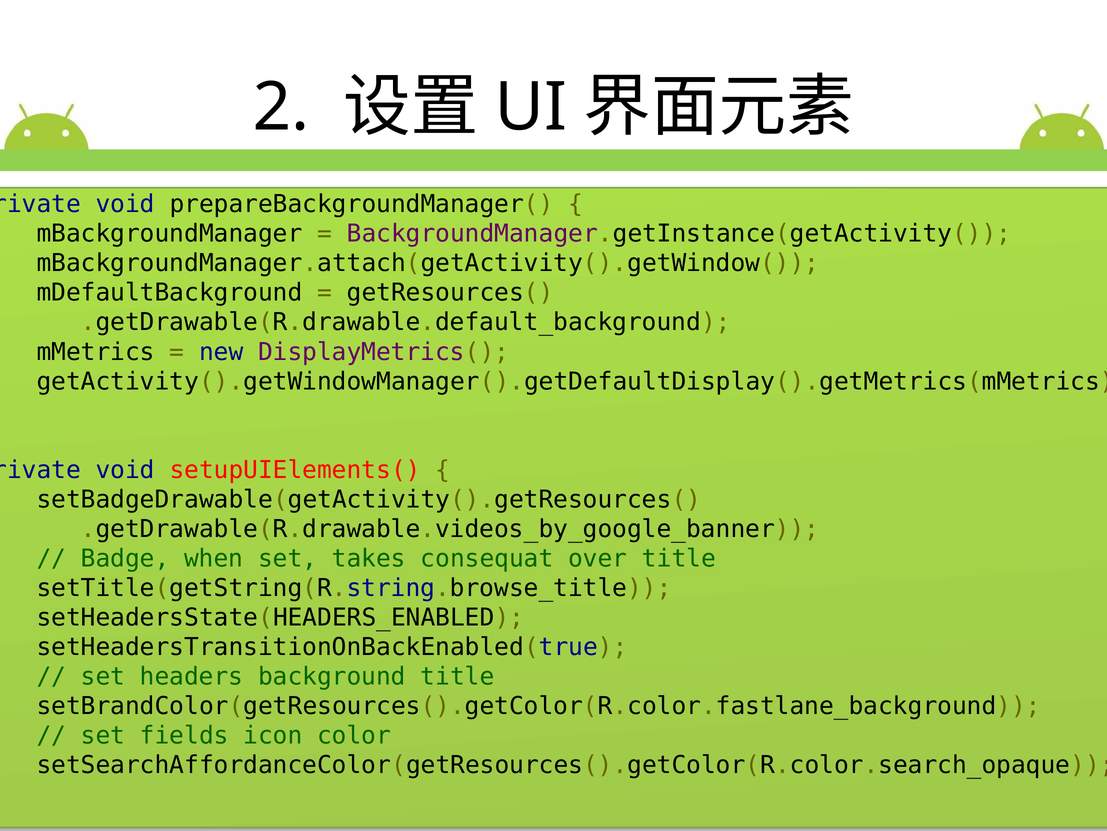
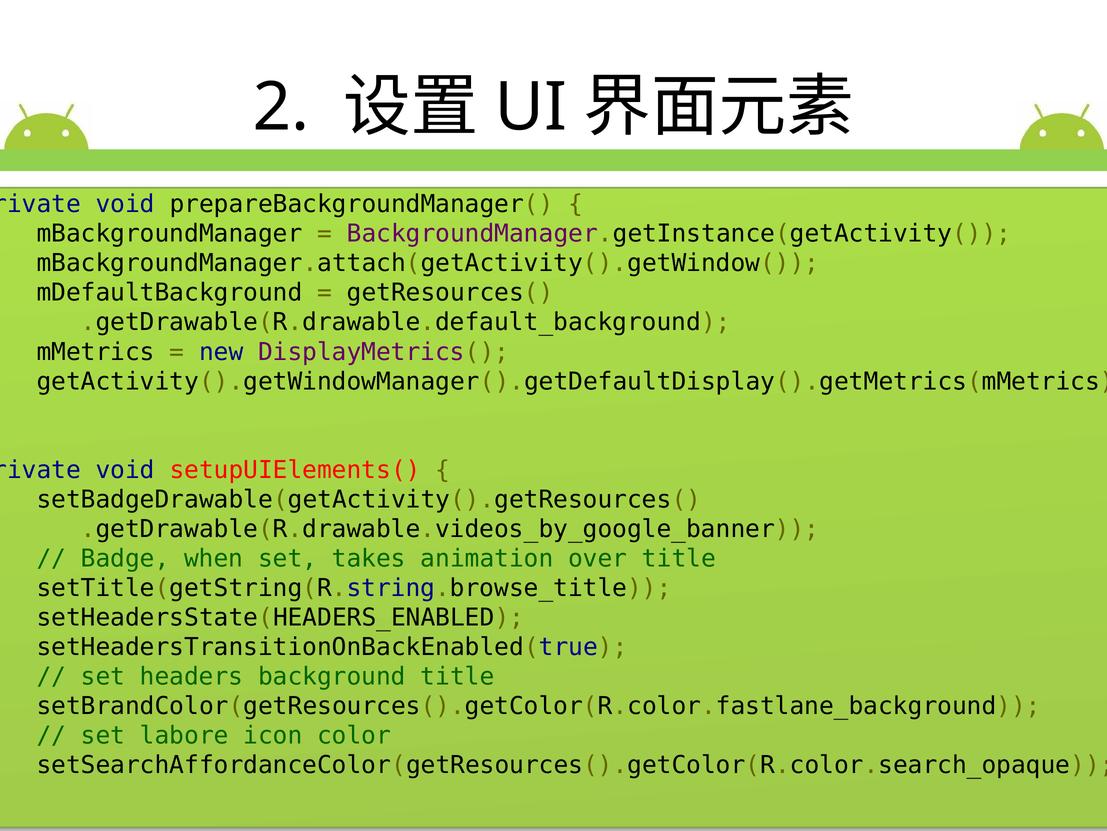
consequat: consequat -> animation
fields: fields -> labore
